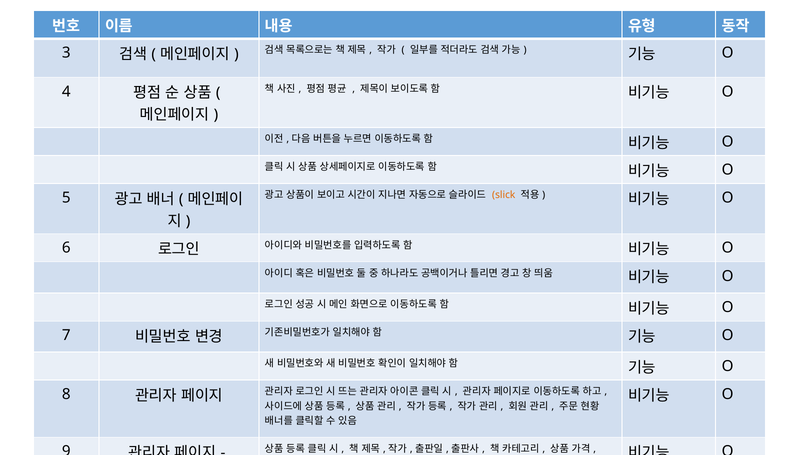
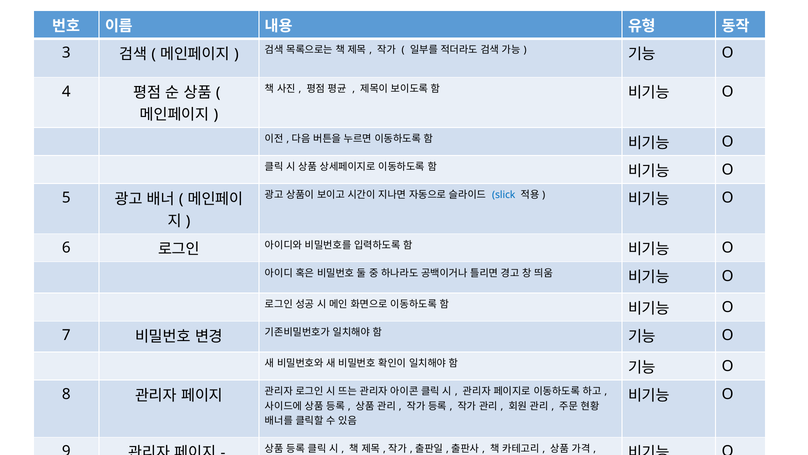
slick colour: orange -> blue
